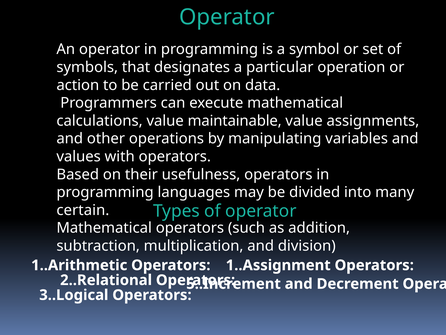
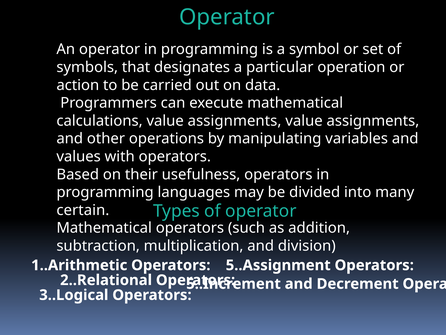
calculations value maintainable: maintainable -> assignments
1..Assignment: 1..Assignment -> 5..Assignment
